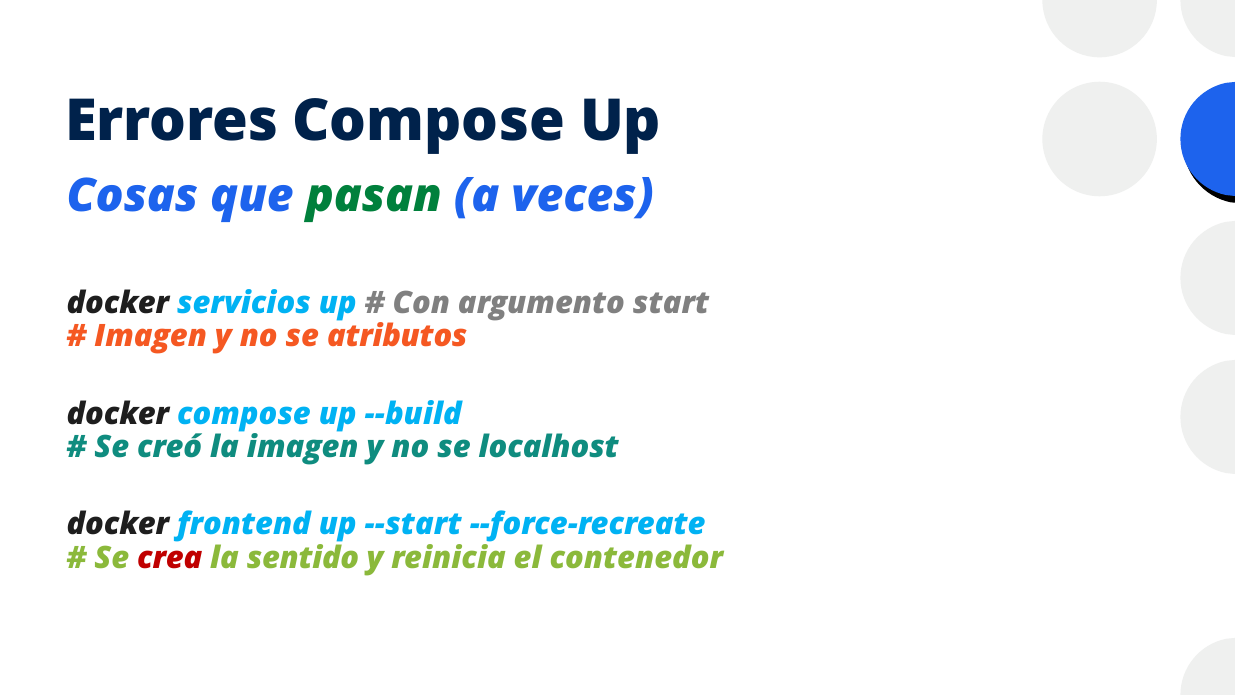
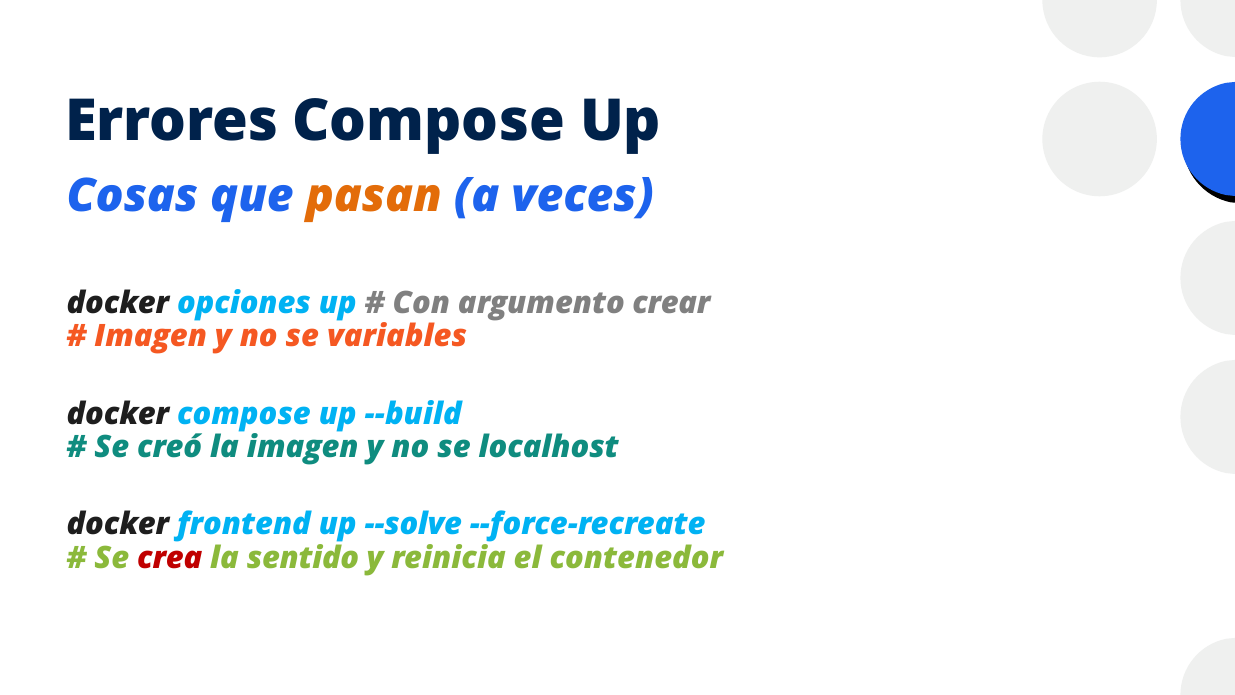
pasan colour: green -> orange
servicios: servicios -> opciones
start: start -> crear
atributos: atributos -> variables
--start: --start -> --solve
